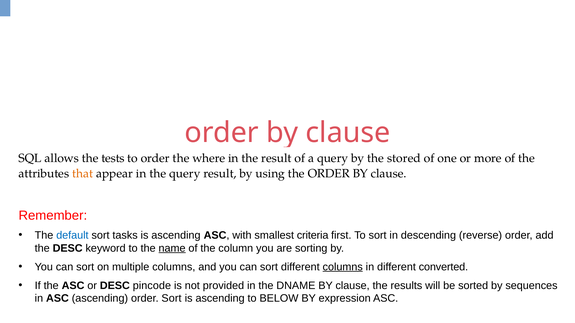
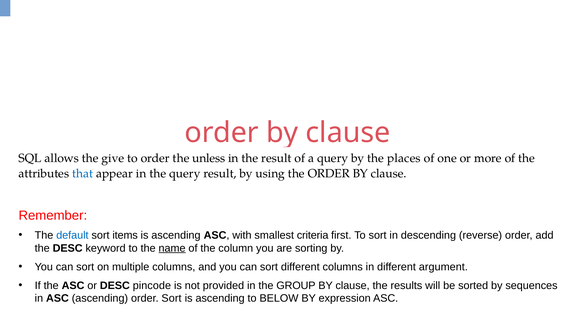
tests: tests -> give
where: where -> unless
stored: stored -> places
that colour: orange -> blue
tasks: tasks -> items
columns at (343, 267) underline: present -> none
converted: converted -> argument
DNAME: DNAME -> GROUP
